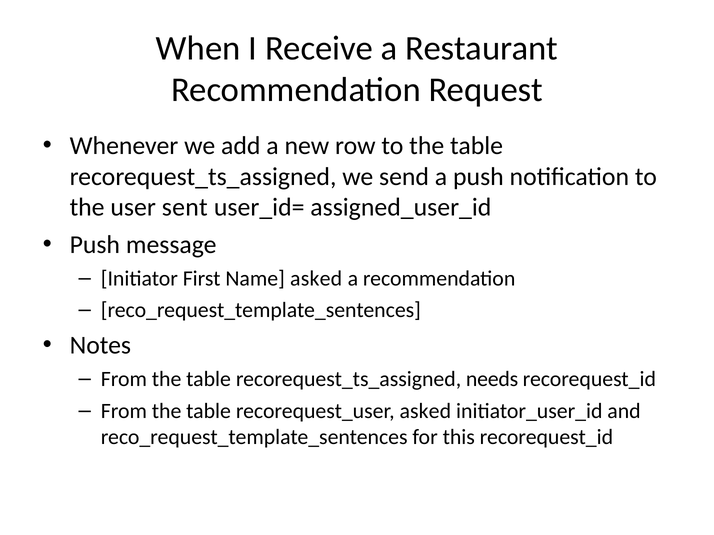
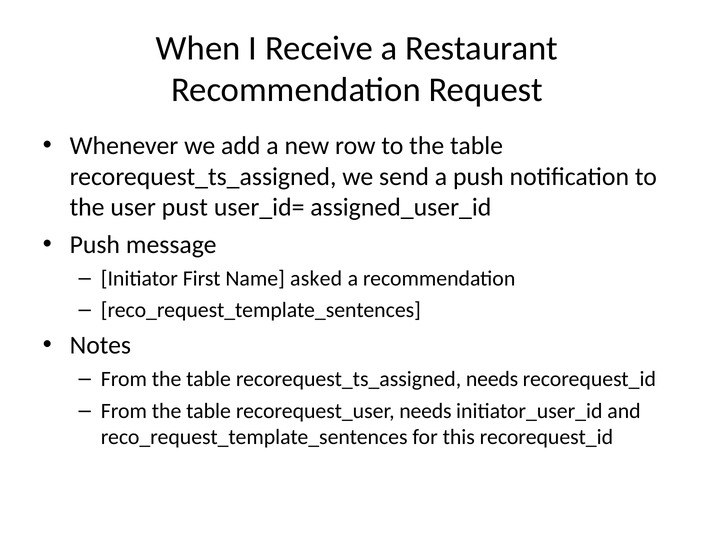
sent: sent -> pust
recorequest_user asked: asked -> needs
